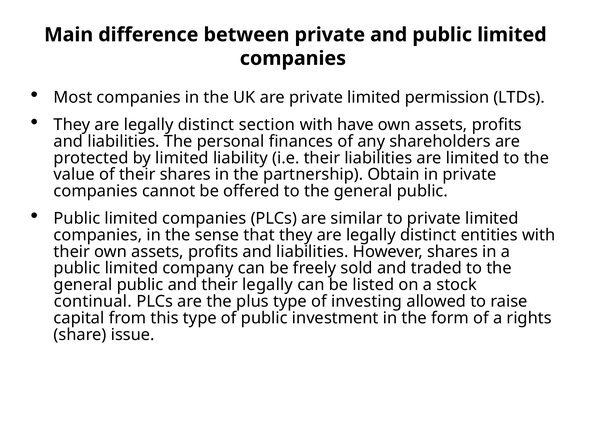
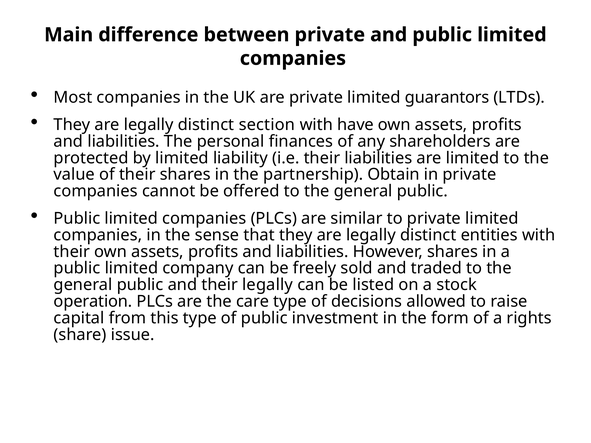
permission: permission -> guarantors
continual: continual -> operation
plus: plus -> care
investing: investing -> decisions
